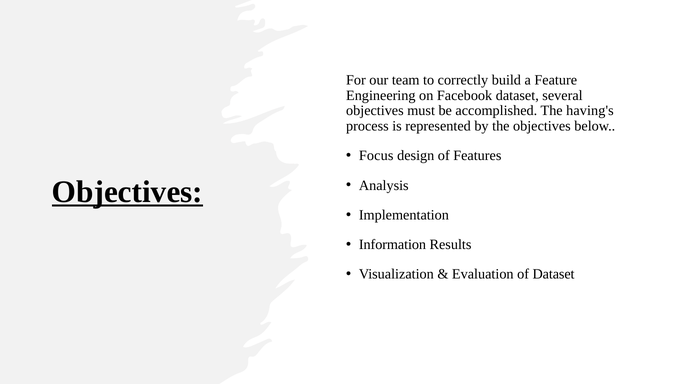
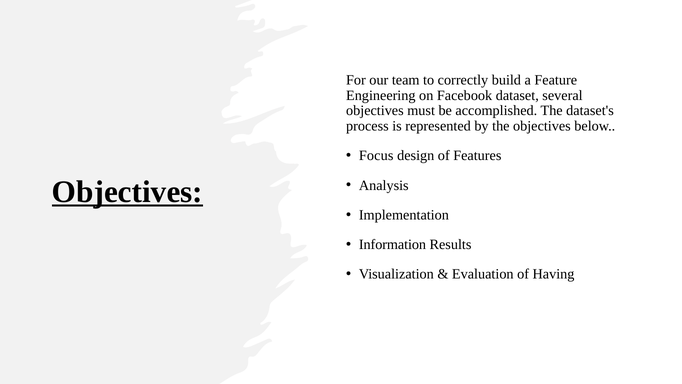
having's: having's -> dataset's
of Dataset: Dataset -> Having
